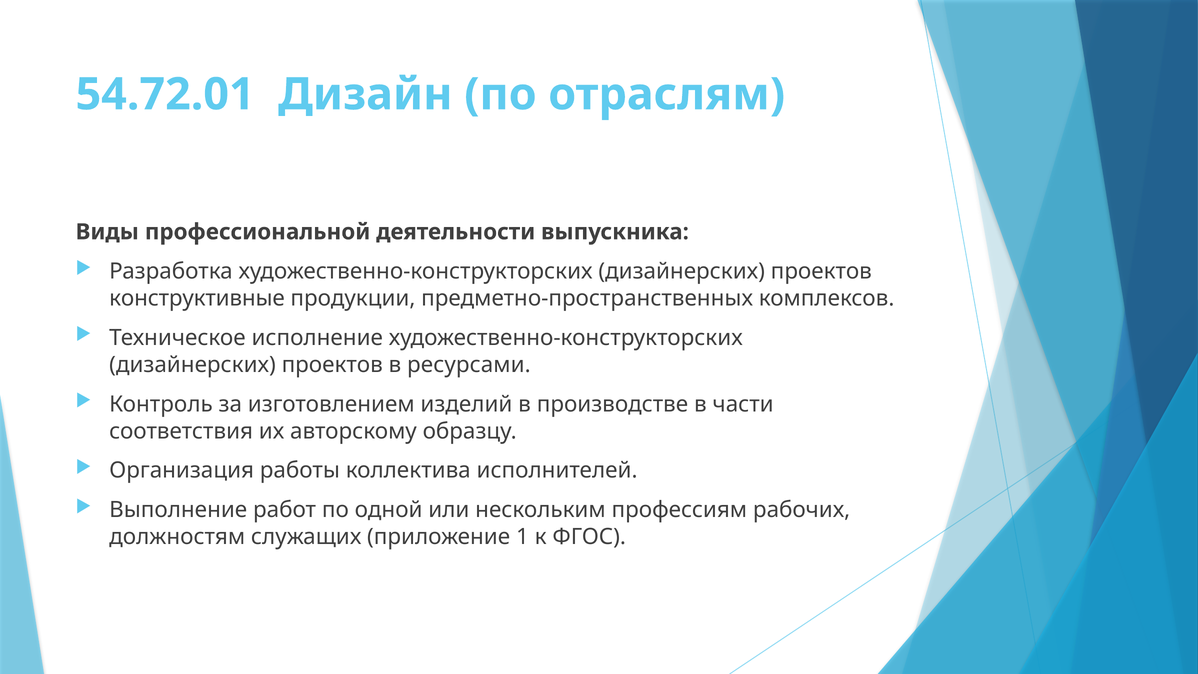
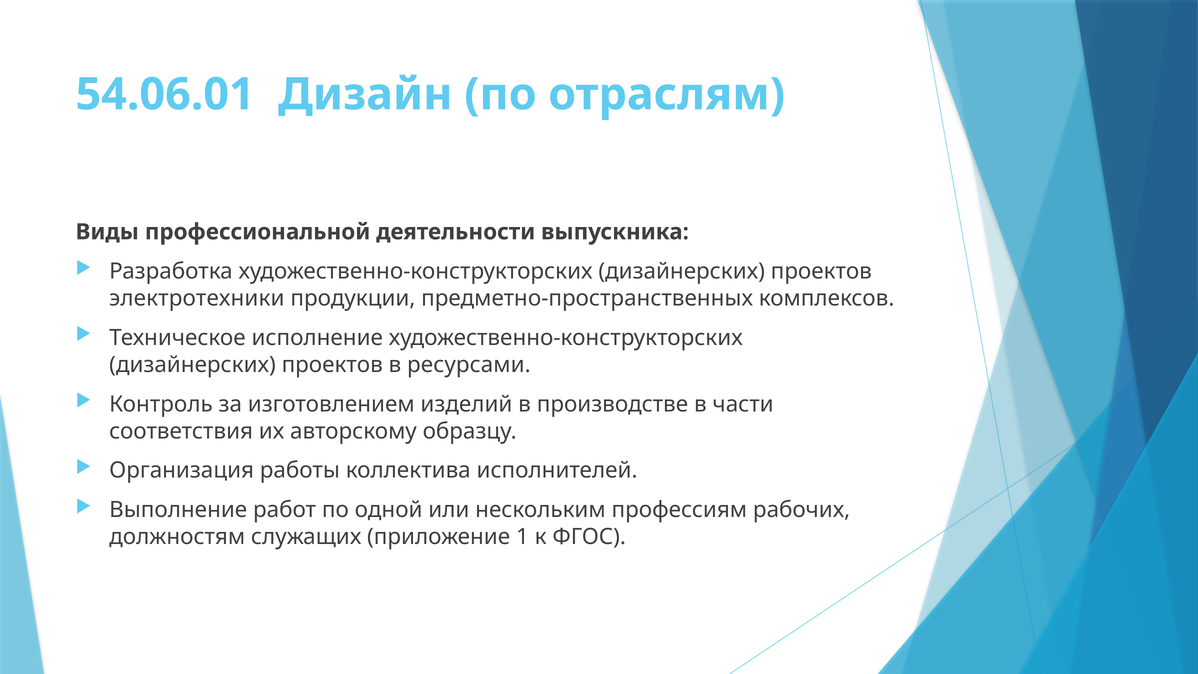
54.72.01: 54.72.01 -> 54.06.01
конструктивные: конструктивные -> электротехники
